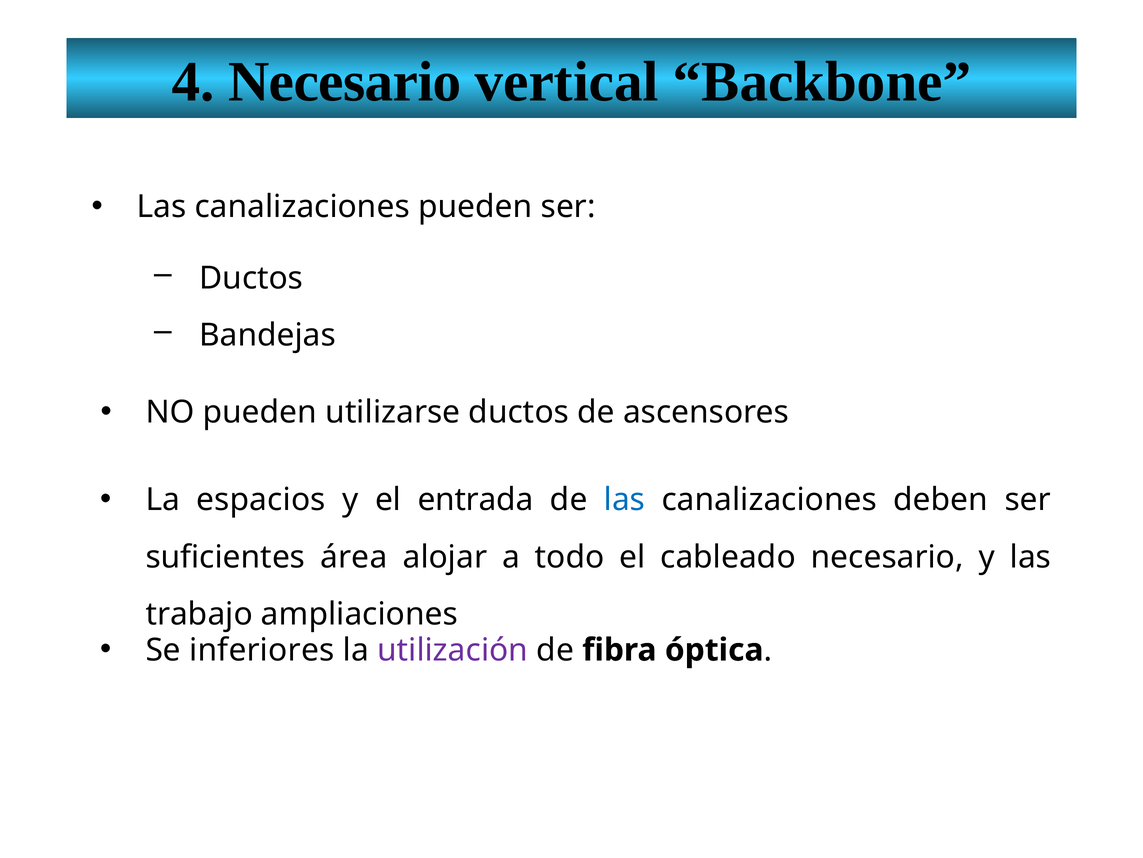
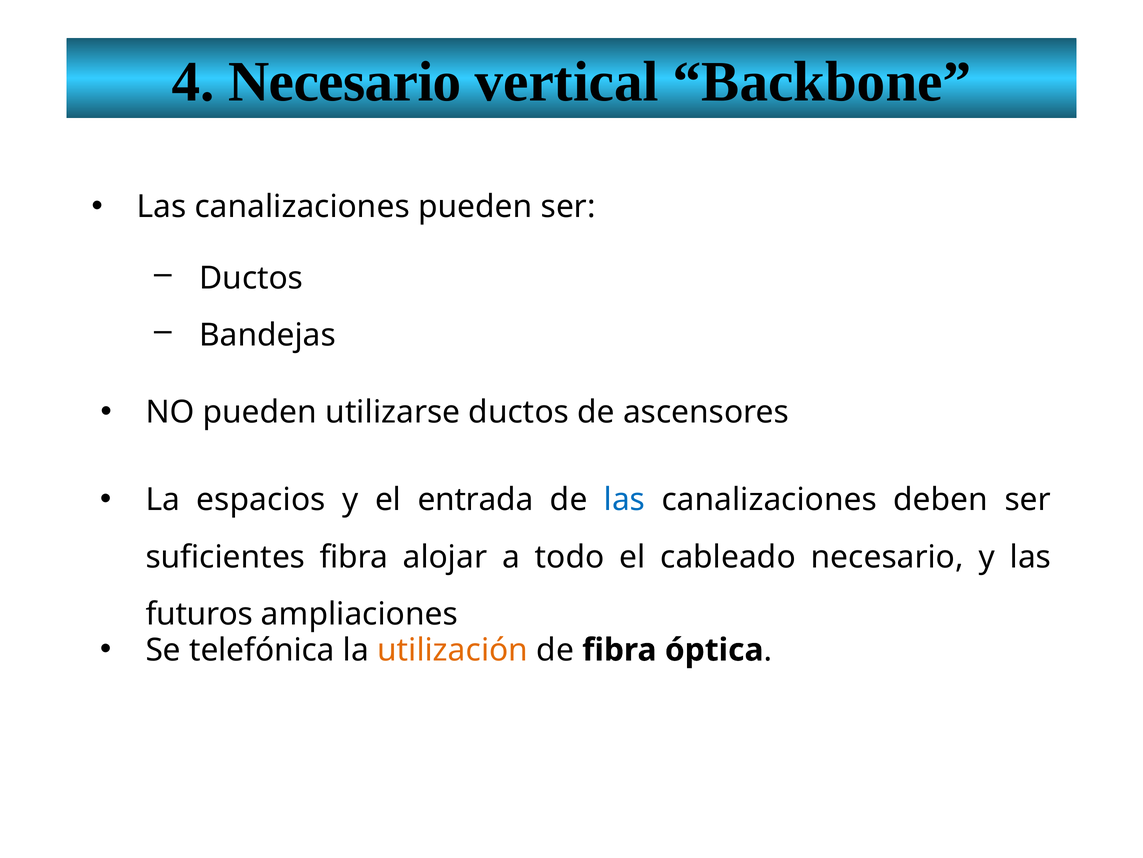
suficientes área: área -> fibra
trabajo: trabajo -> futuros
inferiores: inferiores -> telefónica
utilización colour: purple -> orange
